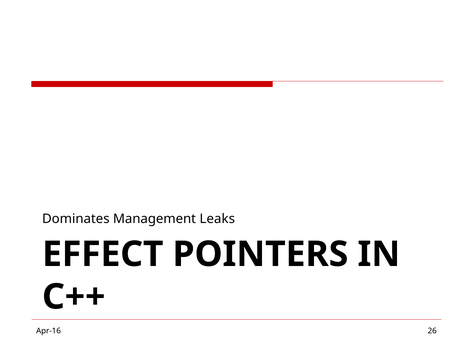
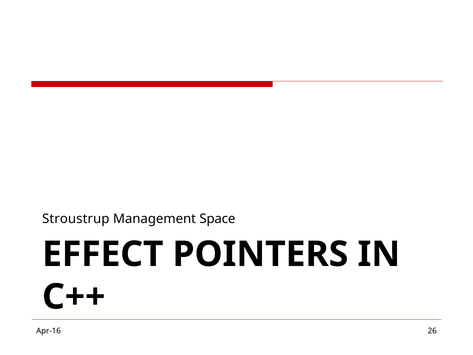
Dominates: Dominates -> Stroustrup
Leaks: Leaks -> Space
